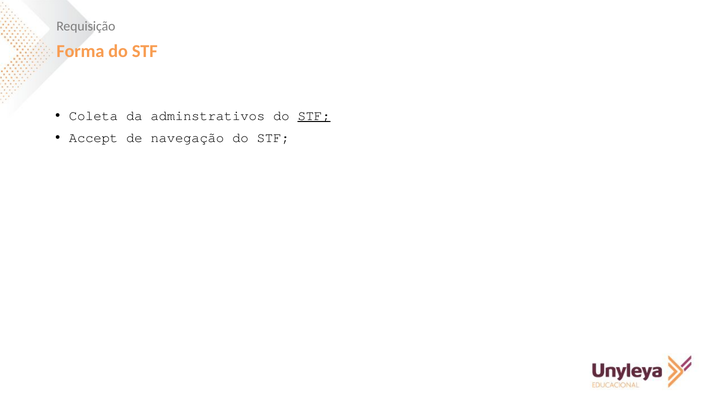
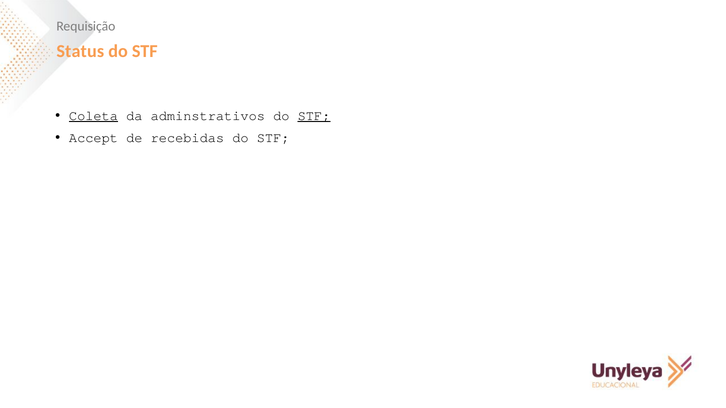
Forma: Forma -> Status
Coleta underline: none -> present
navegação: navegação -> recebidas
